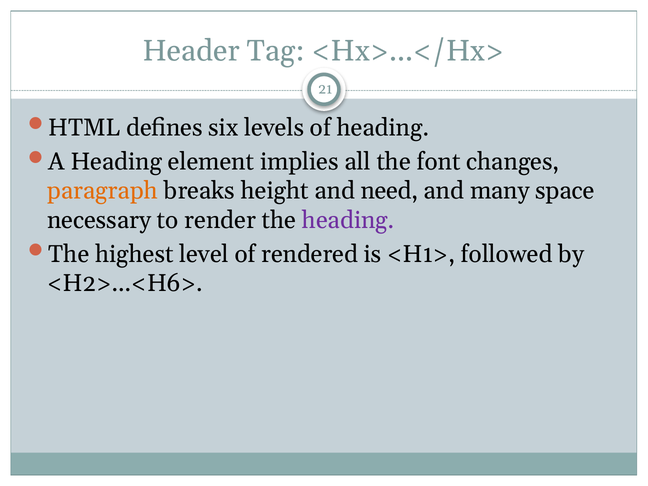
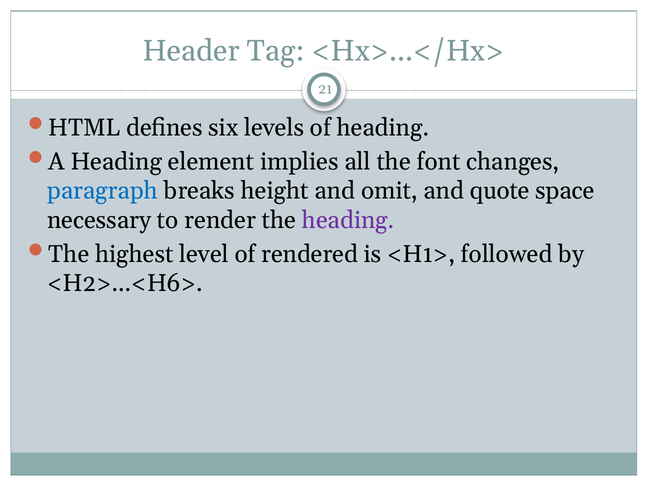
paragraph colour: orange -> blue
need: need -> omit
many: many -> quote
